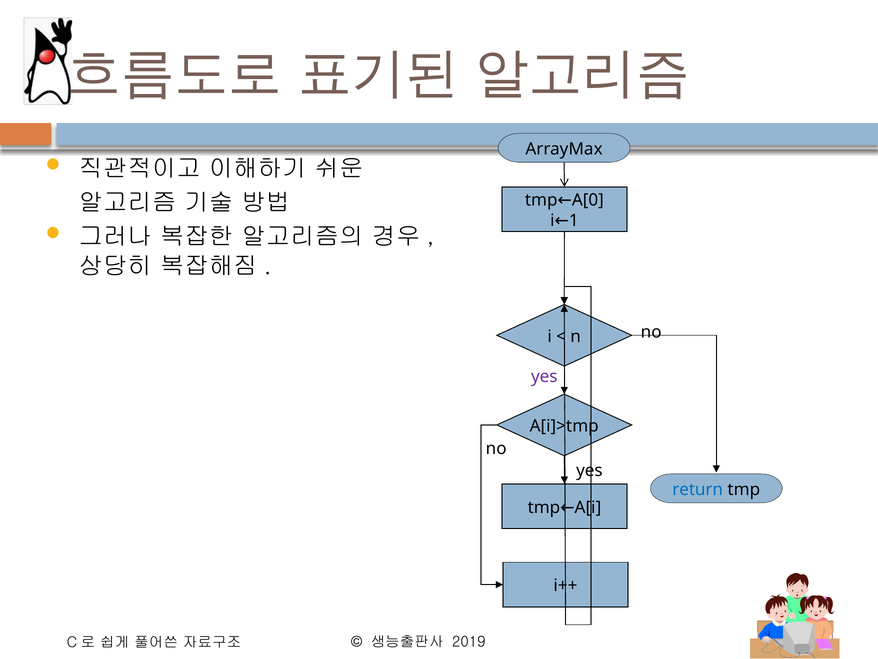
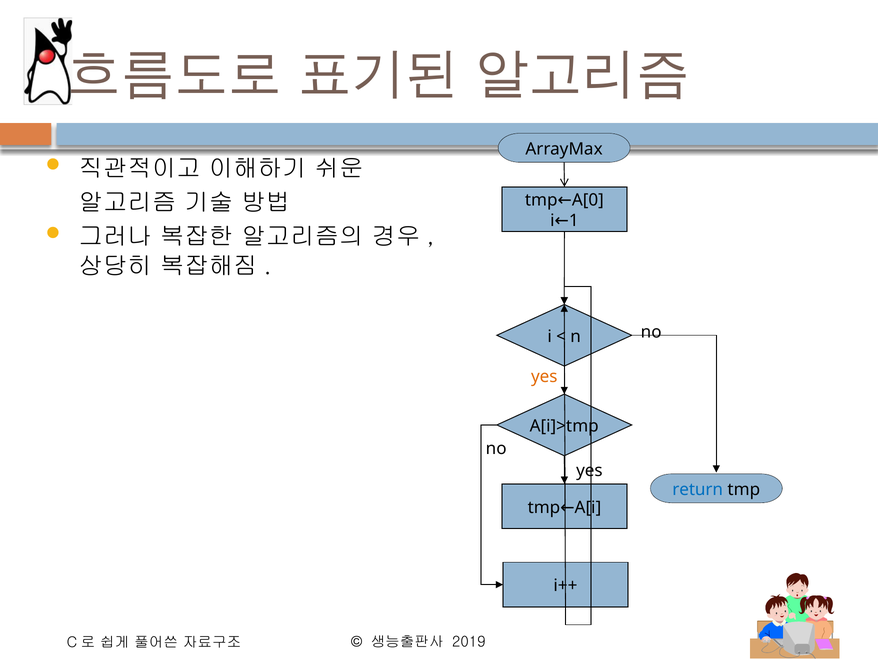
yes at (544, 377) colour: purple -> orange
